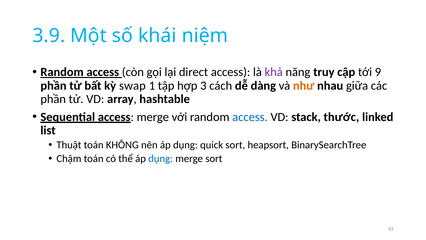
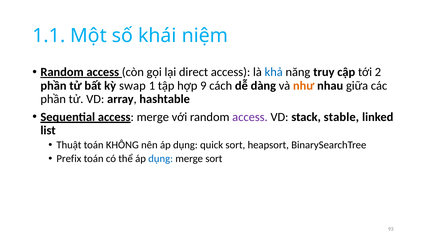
3.9: 3.9 -> 1.1
khả colour: purple -> blue
9: 9 -> 2
3: 3 -> 9
access at (250, 117) colour: blue -> purple
thước: thước -> stable
Chậm: Chậm -> Prefix
